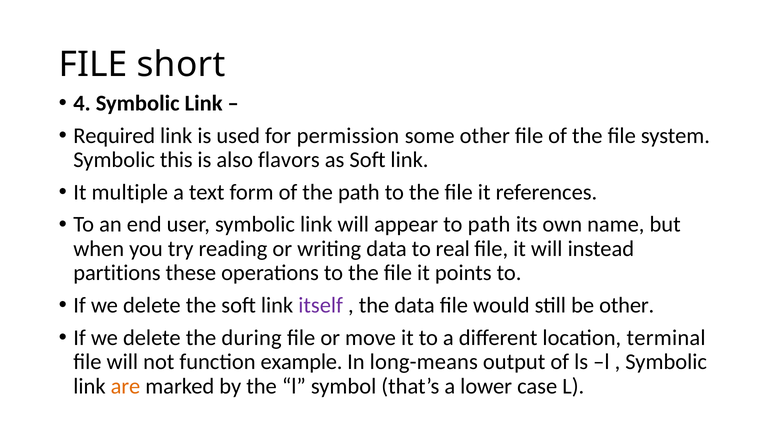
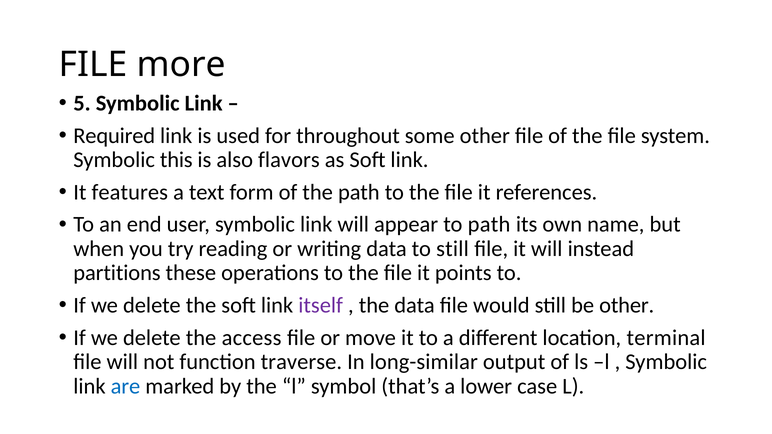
short: short -> more
4: 4 -> 5
permission: permission -> throughout
multiple: multiple -> features
to real: real -> still
during: during -> access
example: example -> traverse
long-means: long-means -> long-similar
are colour: orange -> blue
